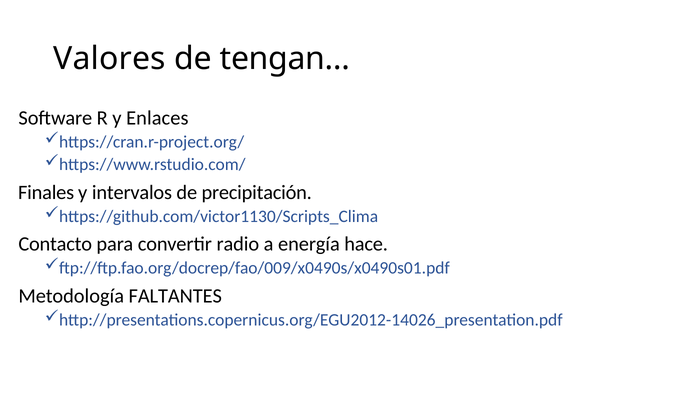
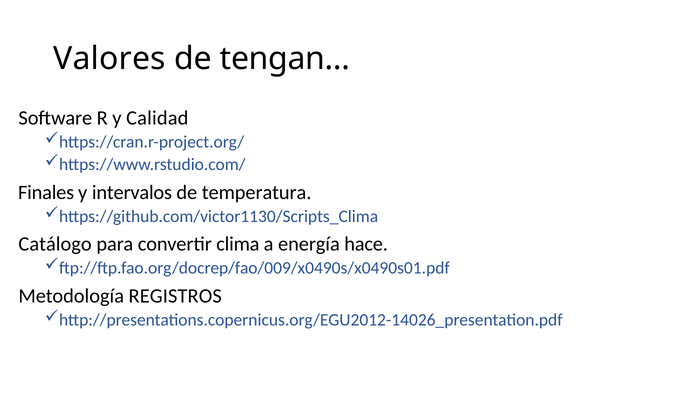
Enlaces: Enlaces -> Calidad
precipitación: precipitación -> temperatura
Contacto: Contacto -> Catálogo
radio: radio -> clima
FALTANTES: FALTANTES -> REGISTROS
